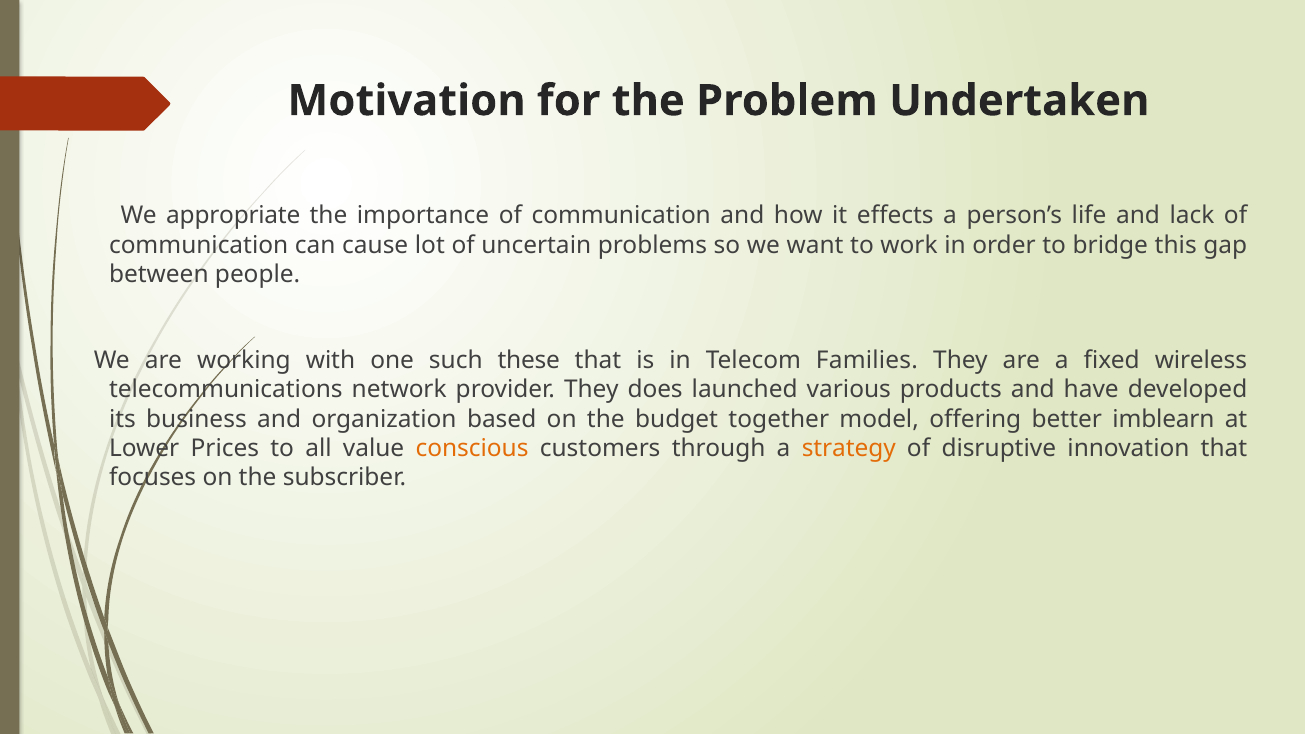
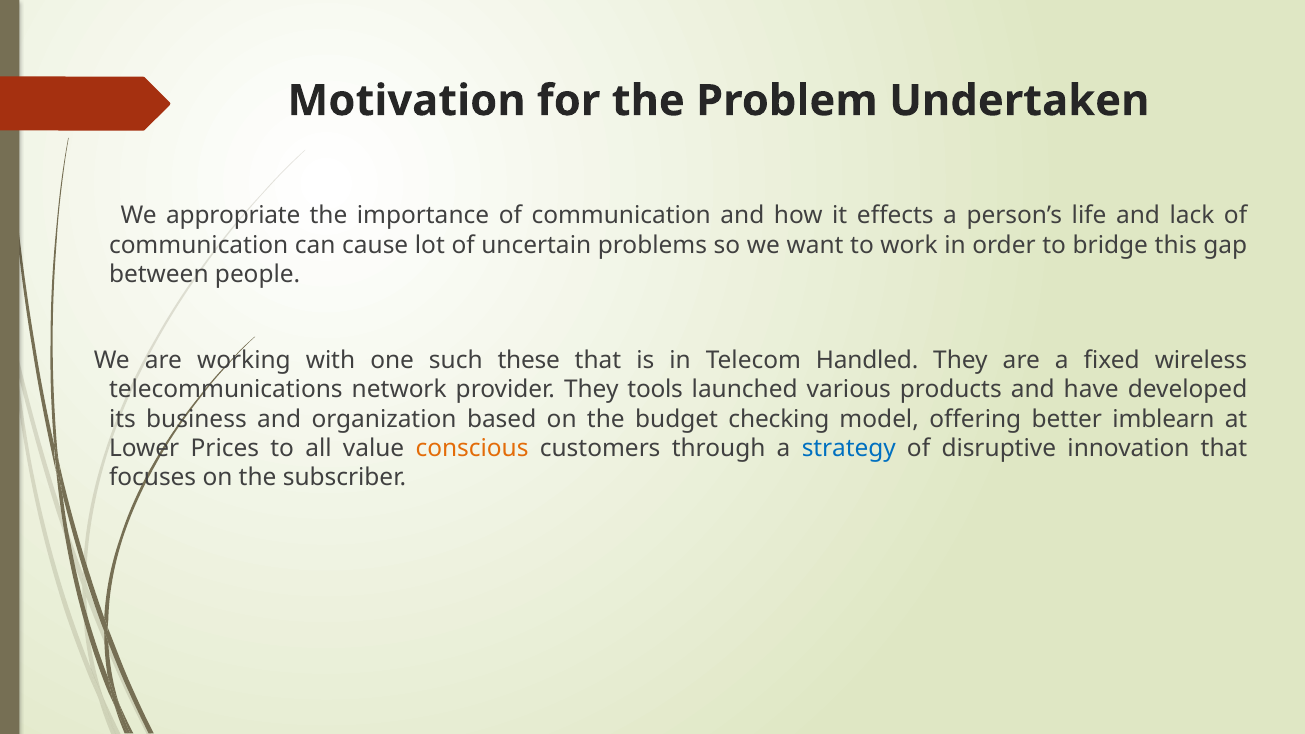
Families: Families -> Handled
does: does -> tools
together: together -> checking
strategy colour: orange -> blue
